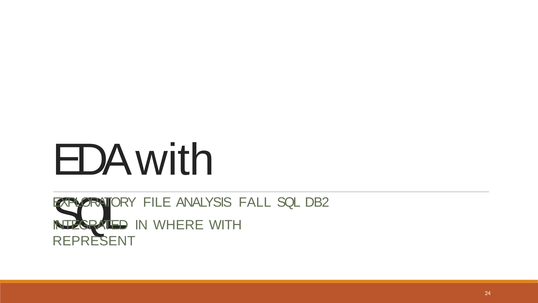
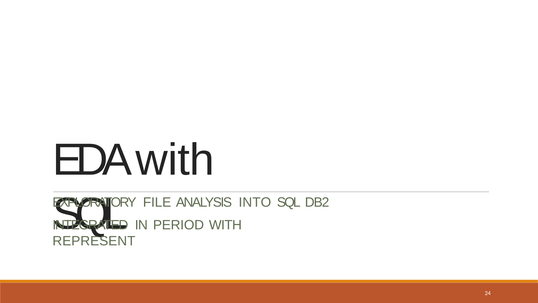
FALL: FALL -> INTO
WHERE: WHERE -> PERIOD
